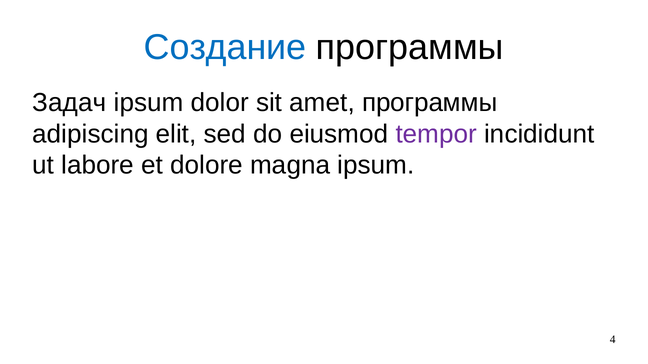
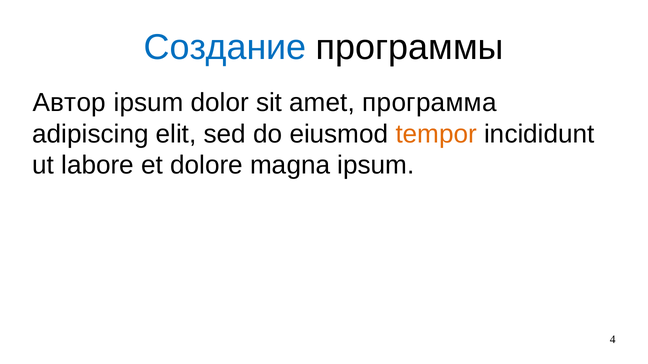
Задач: Задач -> Автор
amet программы: программы -> программа
tempor colour: purple -> orange
